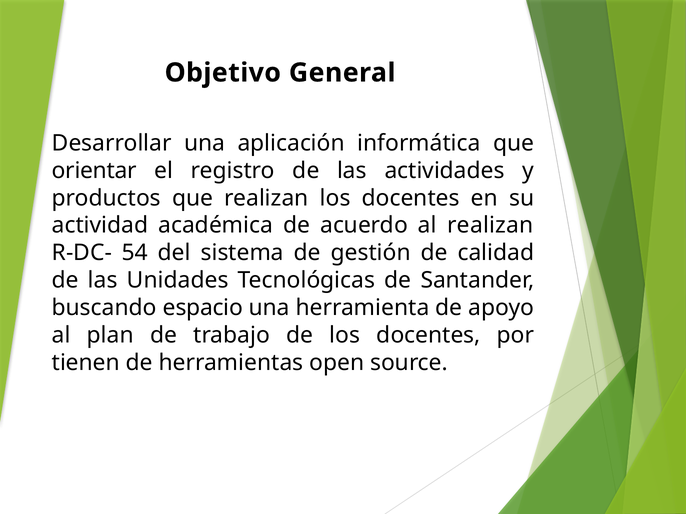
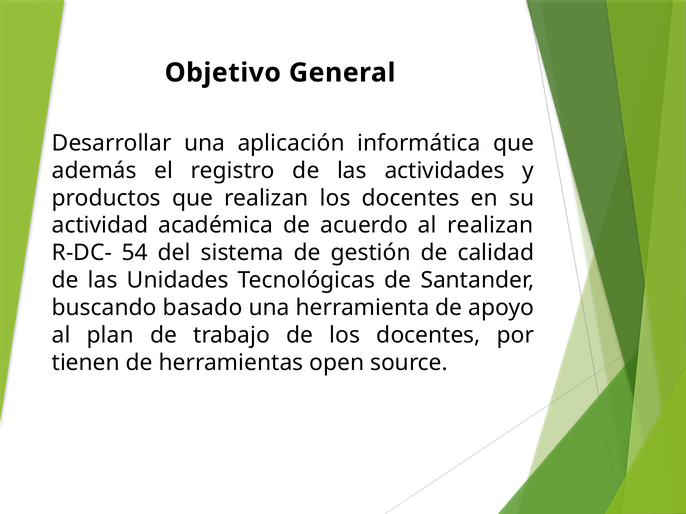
orientar: orientar -> además
espacio: espacio -> basado
